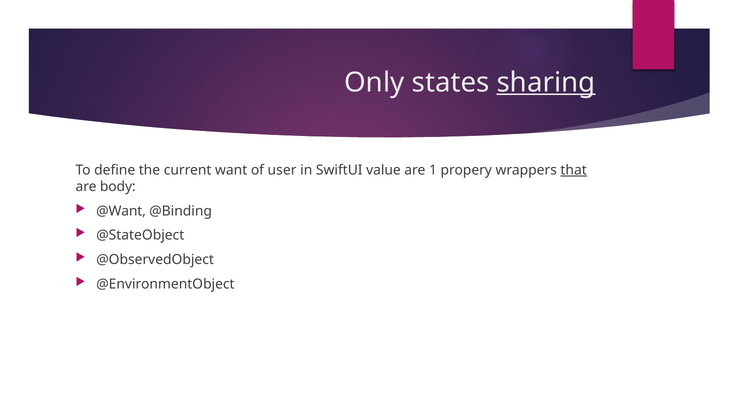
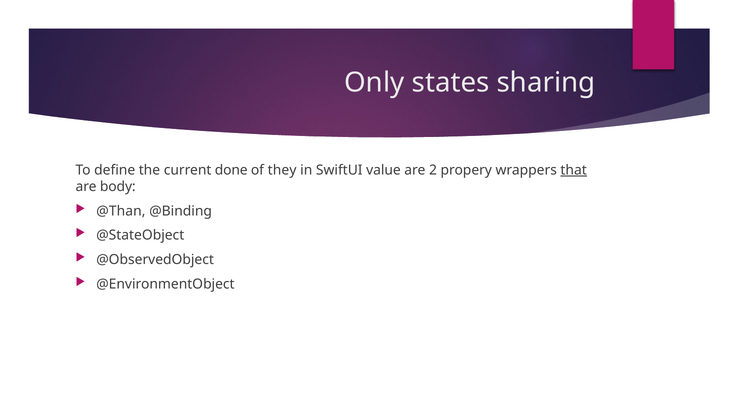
sharing underline: present -> none
want: want -> done
user: user -> they
1: 1 -> 2
@Want: @Want -> @Than
